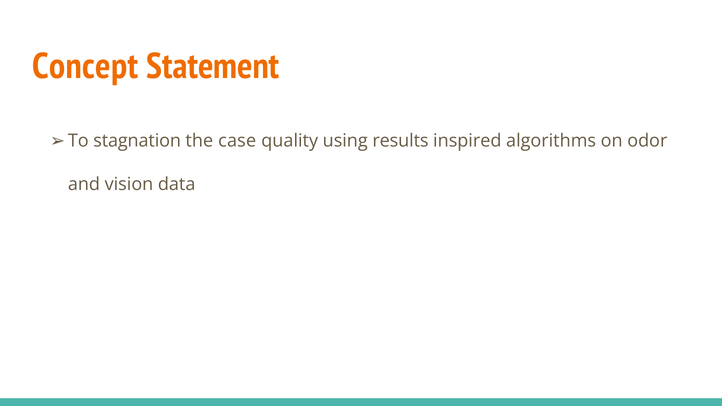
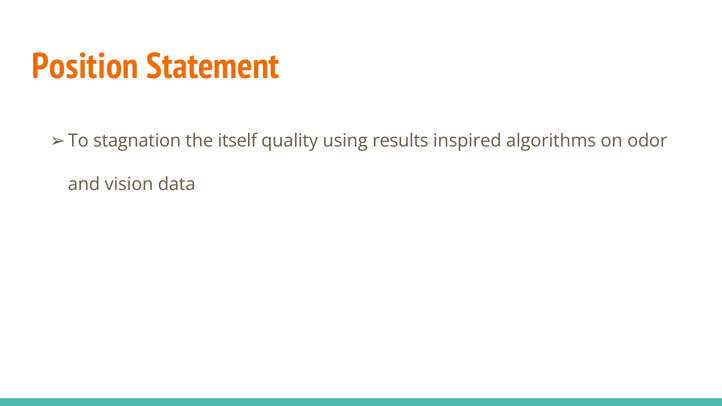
Concept: Concept -> Position
case: case -> itself
